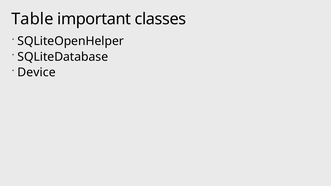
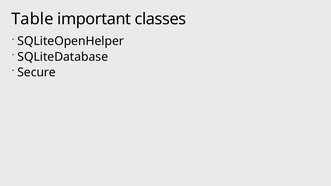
Device: Device -> Secure
